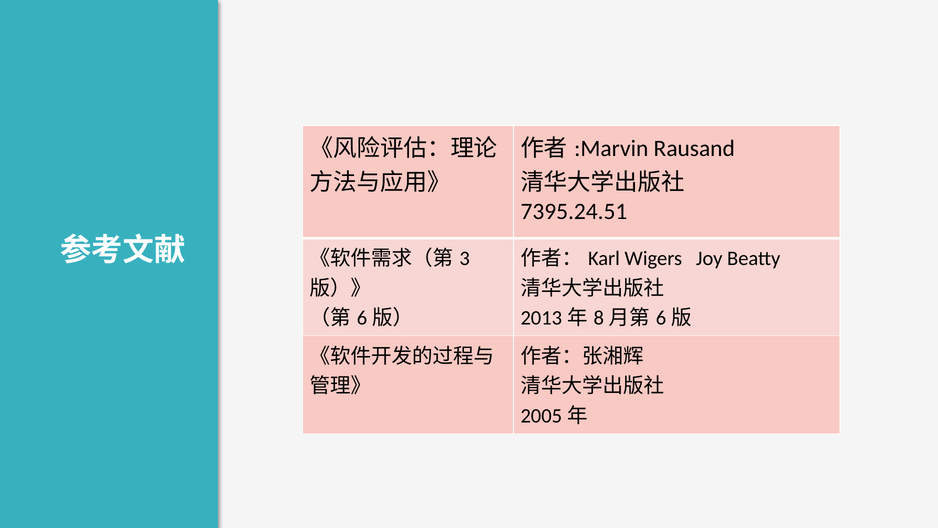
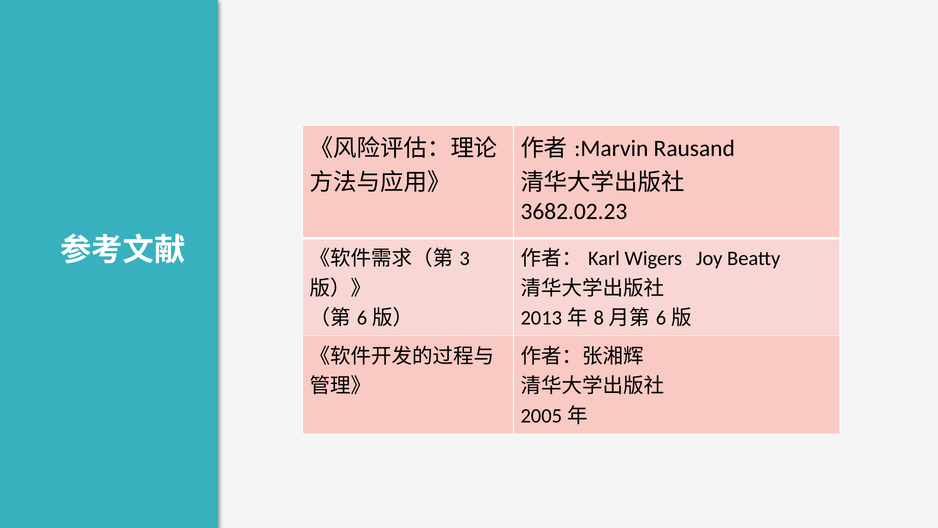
7395.24.51: 7395.24.51 -> 3682.02.23
